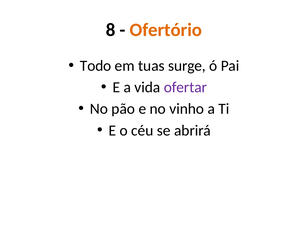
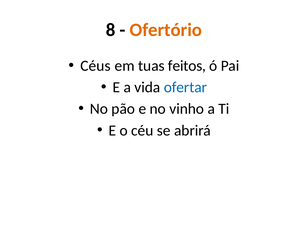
Todo: Todo -> Céus
surge: surge -> feitos
ofertar colour: purple -> blue
